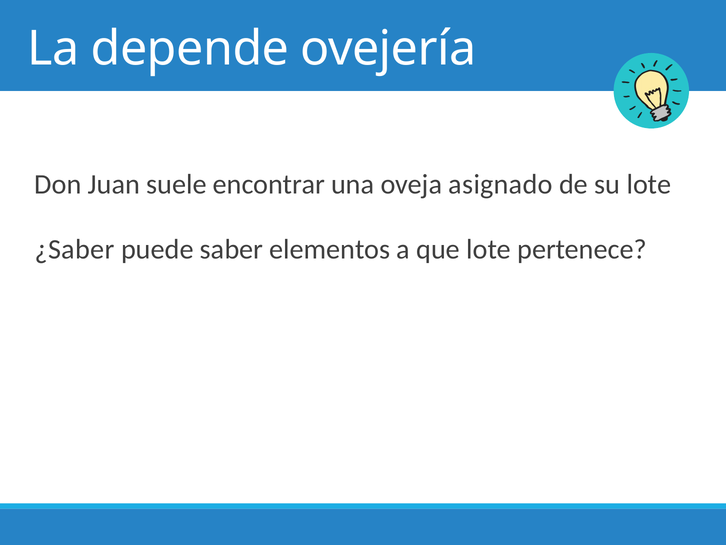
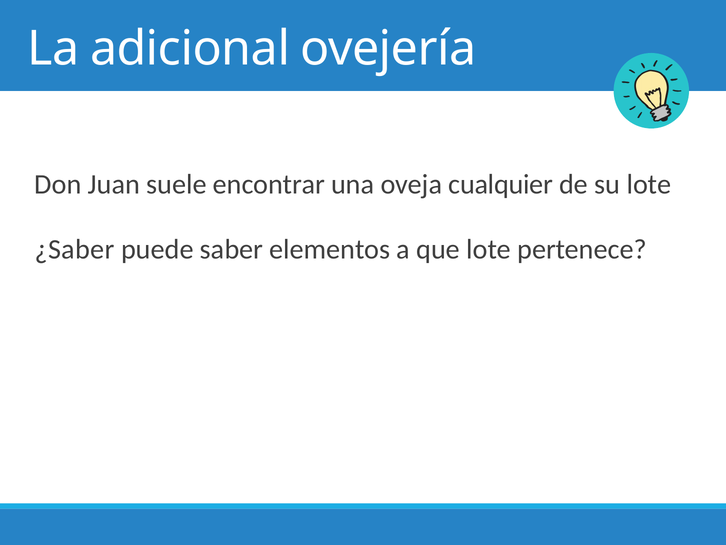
depende: depende -> adicional
asignado: asignado -> cualquier
